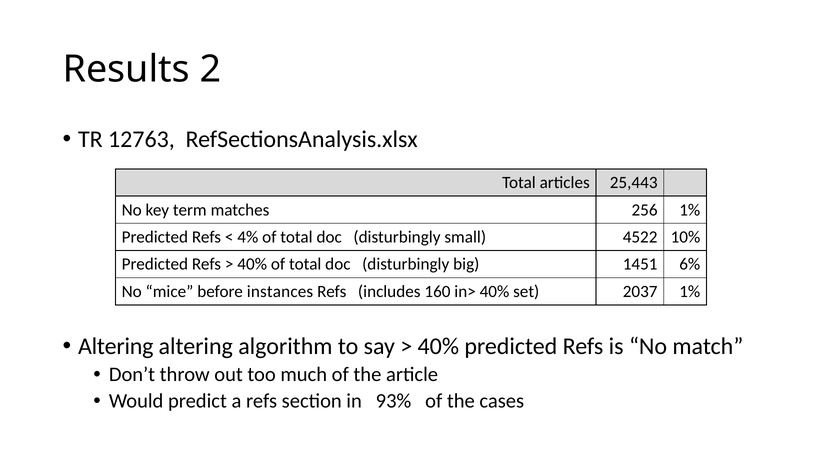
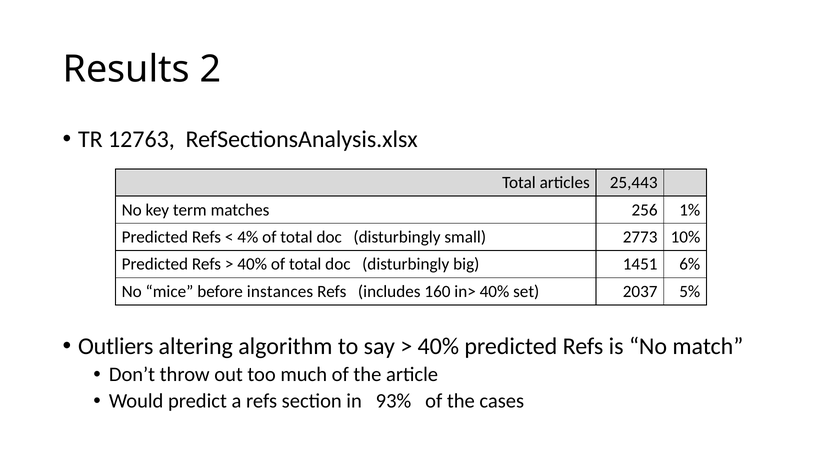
4522: 4522 -> 2773
2037 1%: 1% -> 5%
Altering at (116, 346): Altering -> Outliers
